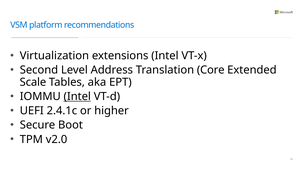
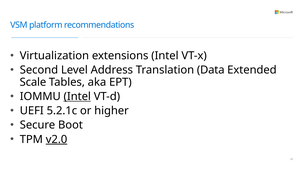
Core: Core -> Data
2.4.1c: 2.4.1c -> 5.2.1c
v2.0 underline: none -> present
